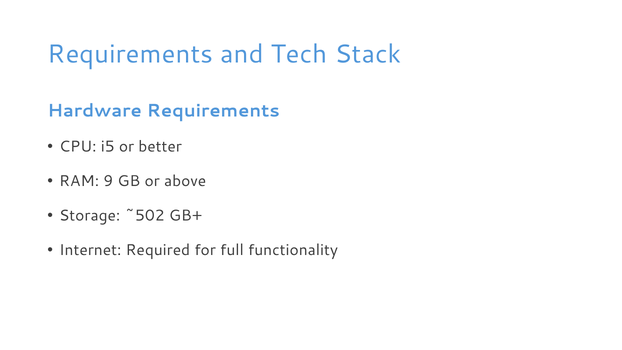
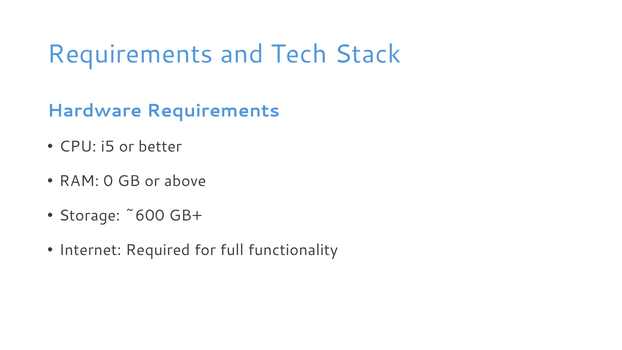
9: 9 -> 0
~502: ~502 -> ~600
